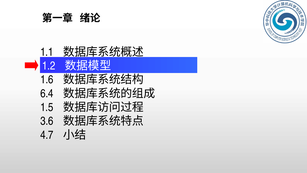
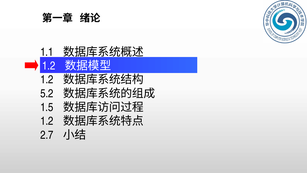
1.6 at (47, 79): 1.6 -> 1.2
6.4: 6.4 -> 5.2
3.6 at (47, 121): 3.6 -> 1.2
4.7: 4.7 -> 2.7
